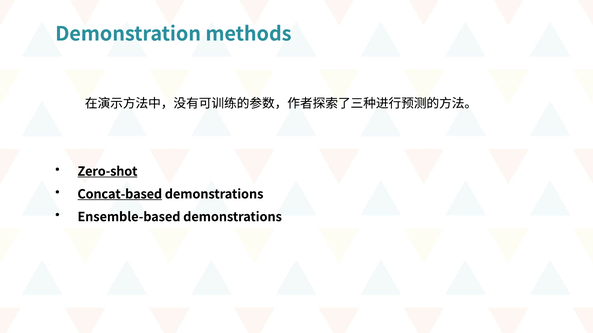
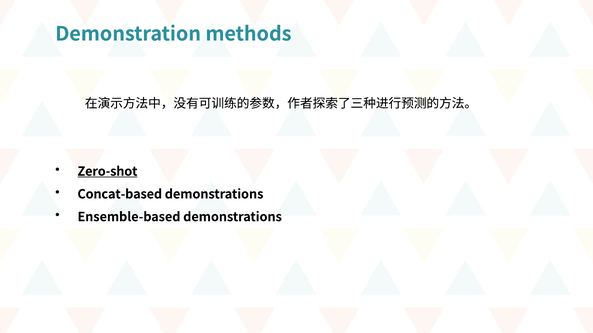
Concat-based underline: present -> none
